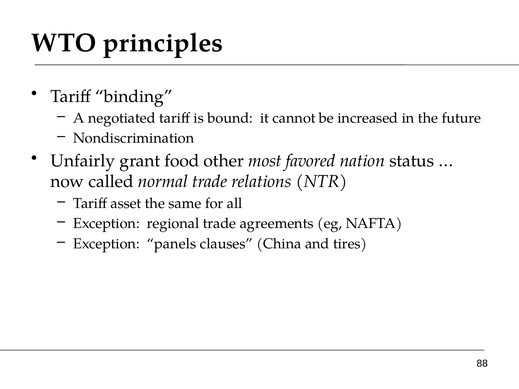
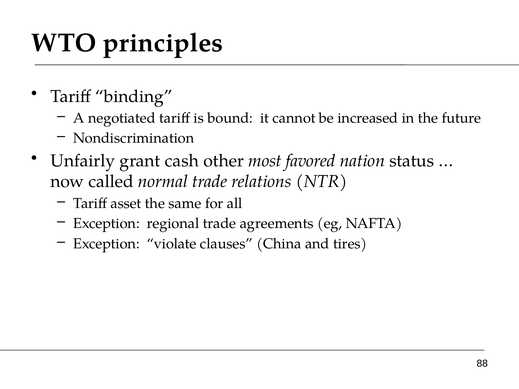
food: food -> cash
panels: panels -> violate
